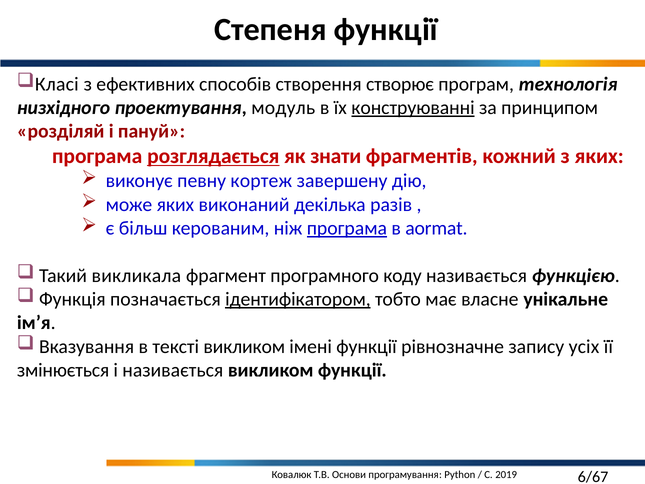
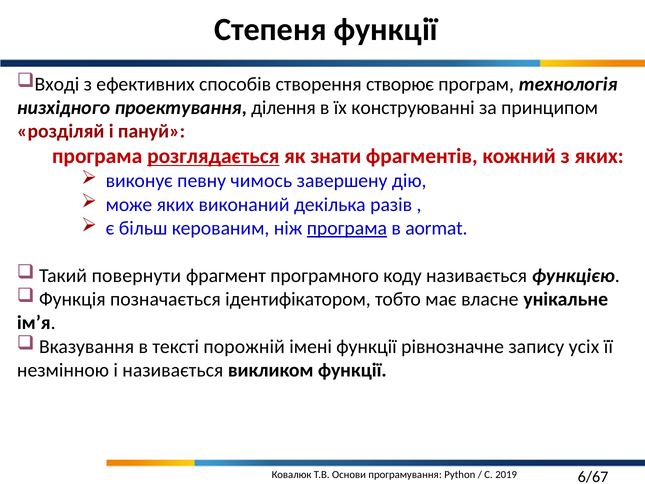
Класі: Класі -> Вході
модуль: модуль -> ділення
конструюванні underline: present -> none
кортеж: кортеж -> чимось
викликала: викликала -> повернути
ідентифікатором underline: present -> none
тексті викликом: викликом -> порожній
змінюється: змінюється -> незмінною
